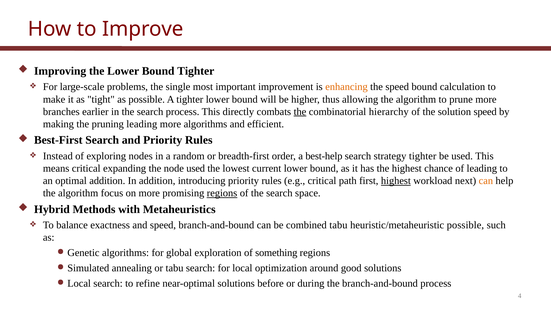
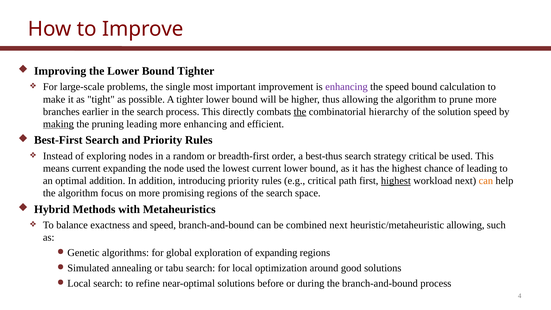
enhancing at (346, 87) colour: orange -> purple
making underline: none -> present
more algorithms: algorithms -> enhancing
best-help: best-help -> best-thus
strategy tighter: tighter -> critical
means critical: critical -> current
regions at (222, 193) underline: present -> none
combined tabu: tabu -> next
heuristic/metaheuristic possible: possible -> allowing
of something: something -> expanding
